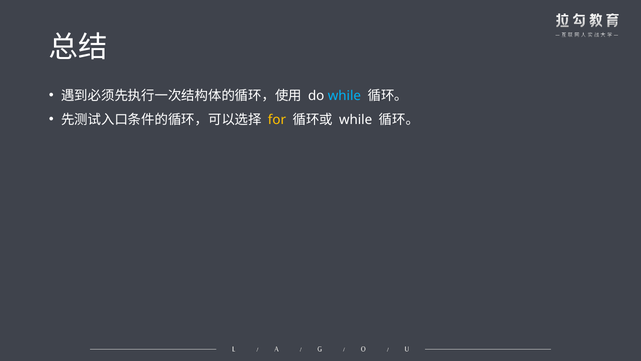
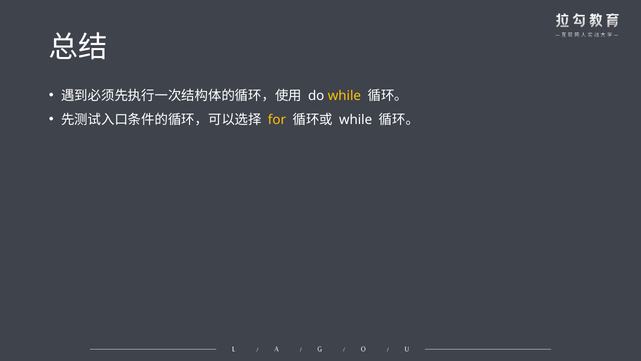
while at (344, 96) colour: light blue -> yellow
